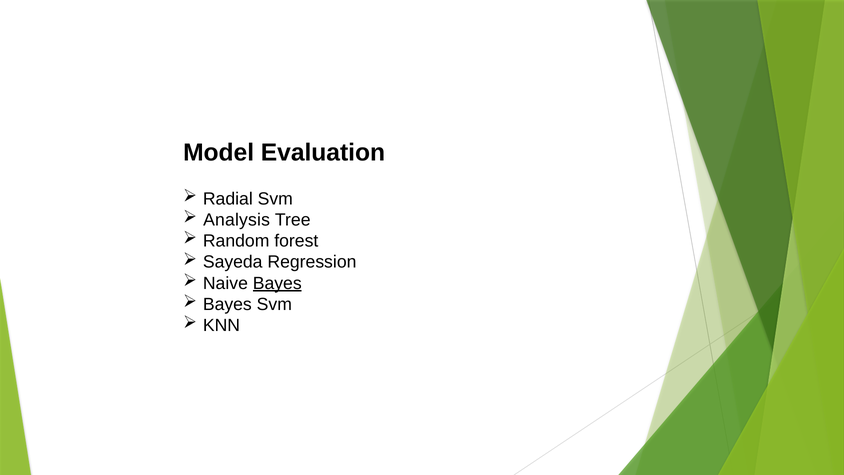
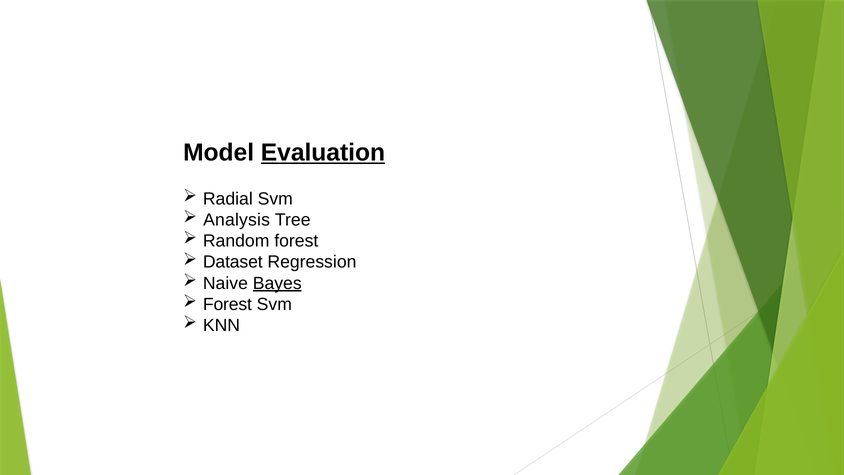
Evaluation underline: none -> present
Sayeda: Sayeda -> Dataset
Bayes at (227, 304): Bayes -> Forest
